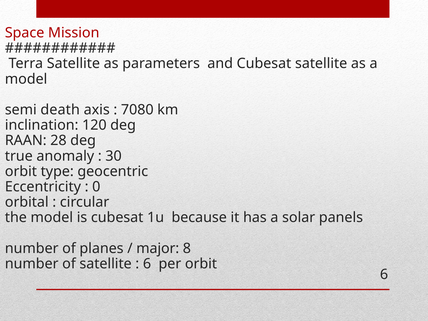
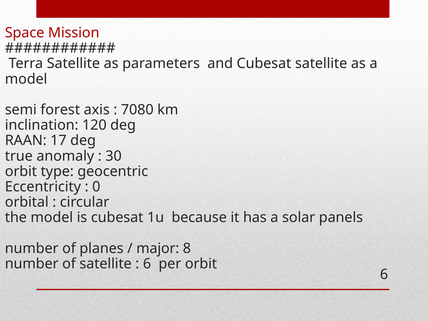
death: death -> forest
28: 28 -> 17
